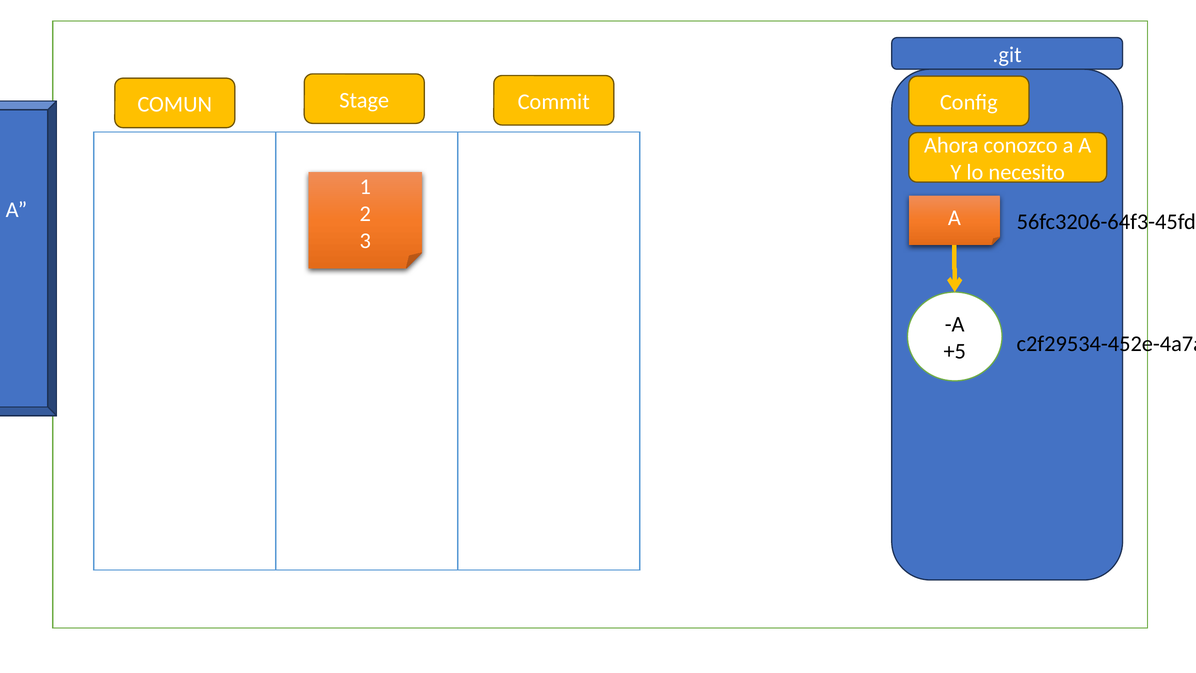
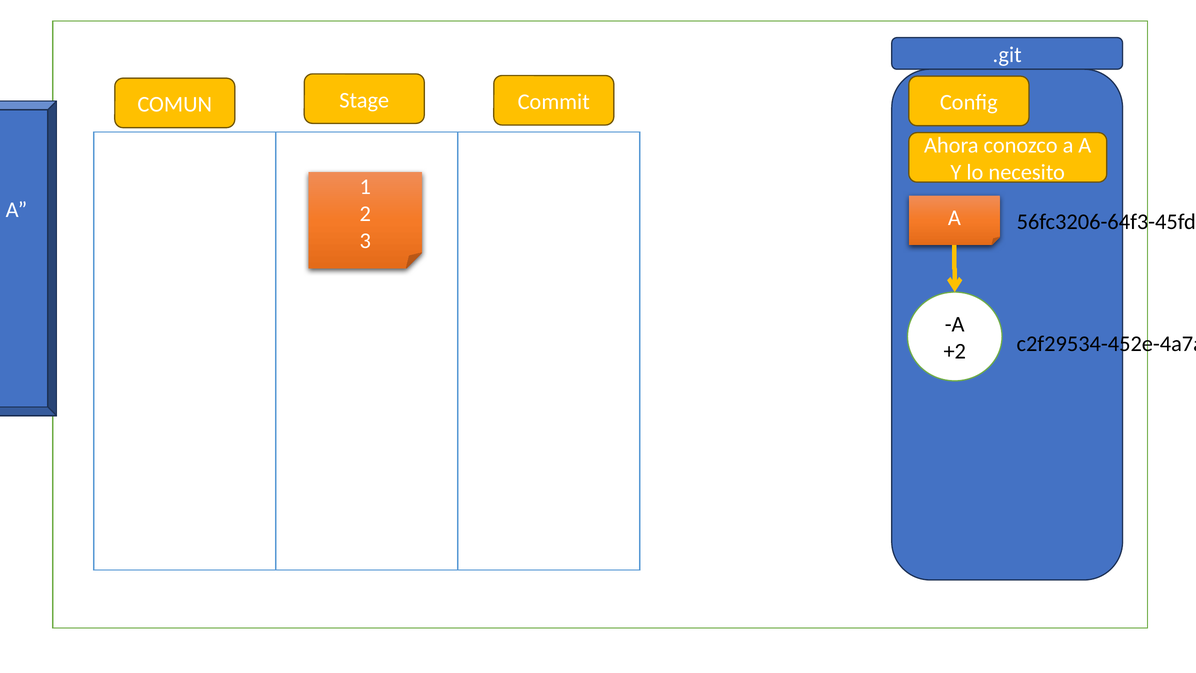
+5: +5 -> +2
